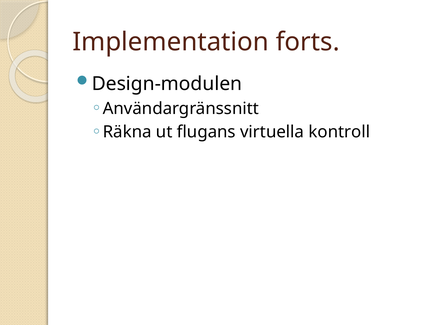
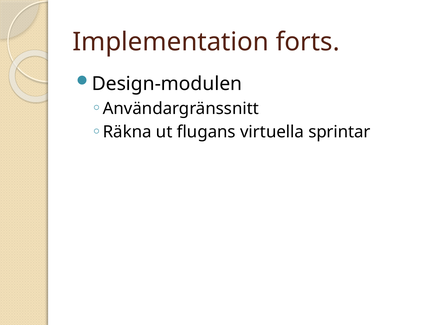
kontroll: kontroll -> sprintar
